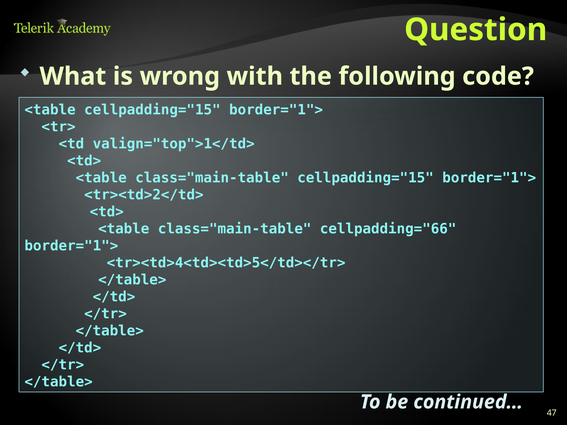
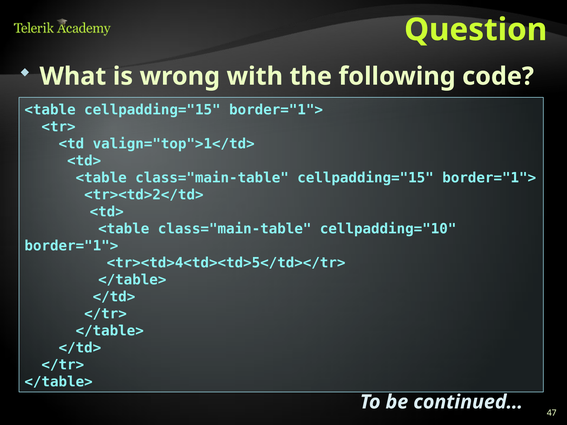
cellpadding="66: cellpadding="66 -> cellpadding="10
